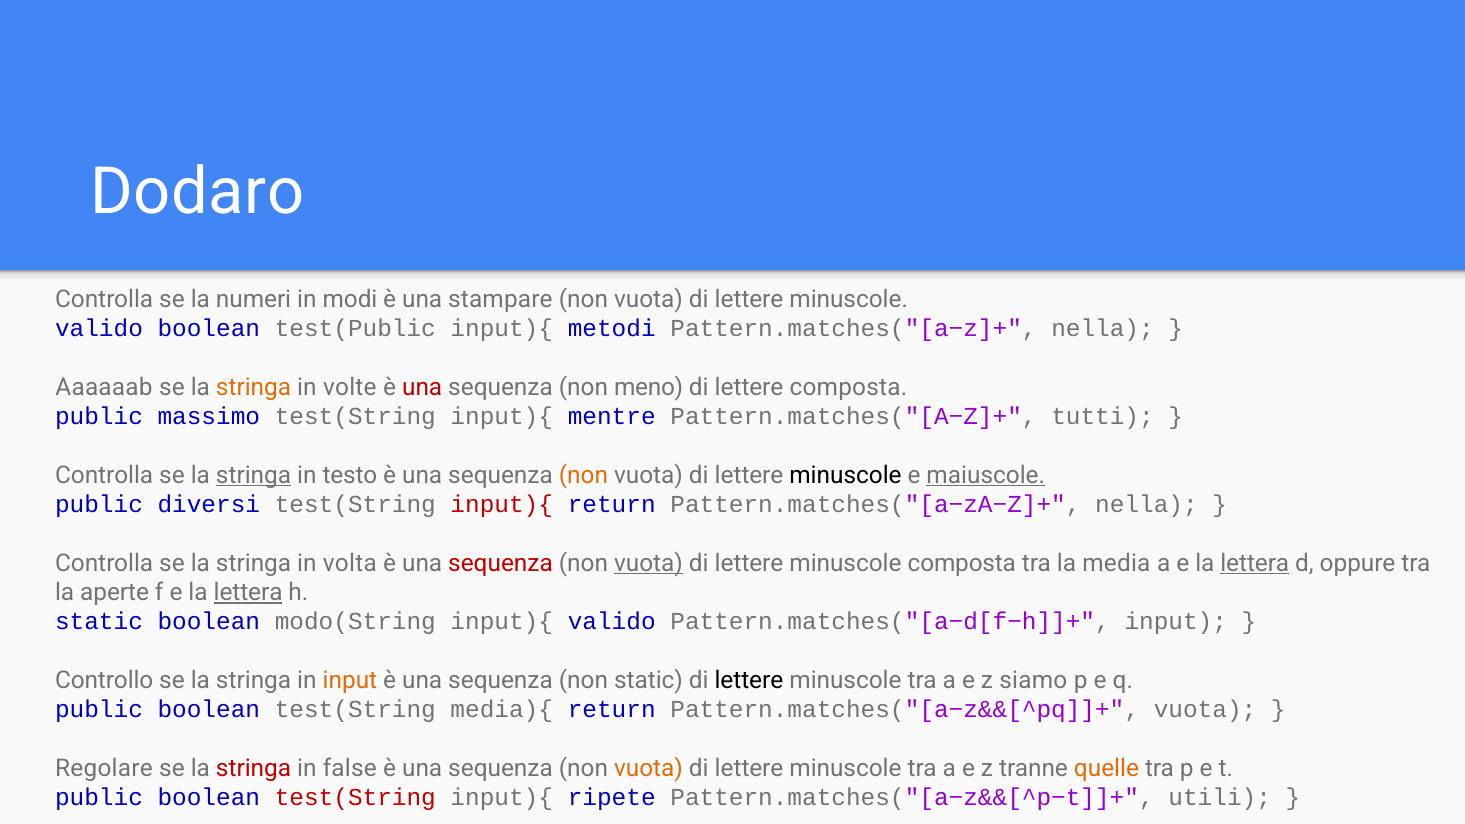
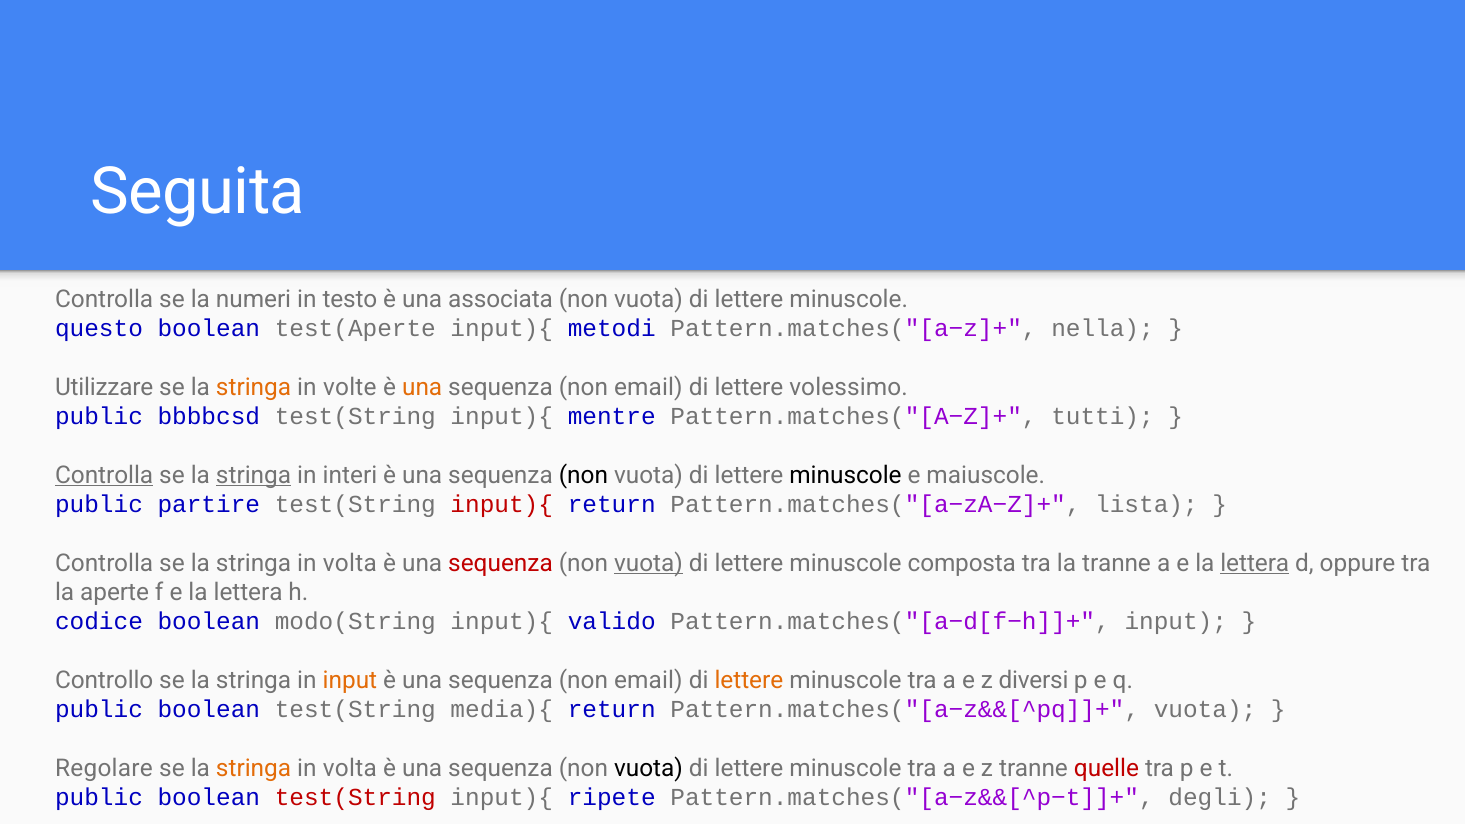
Dodaro: Dodaro -> Seguita
modi: modi -> testo
stampare: stampare -> associata
valido at (99, 329): valido -> questo
test(Public: test(Public -> test(Aperte
Aaaaaab: Aaaaaab -> Utilizzare
una at (422, 387) colour: red -> orange
meno at (649, 387): meno -> email
lettere composta: composta -> volessimo
massimo: massimo -> bbbbcsd
Controlla at (104, 475) underline: none -> present
testo: testo -> interi
non at (583, 475) colour: orange -> black
maiuscole underline: present -> none
diversi: diversi -> partire
Pattern.matches("[a−zA−Z]+ nella: nella -> lista
la media: media -> tranne
lettera at (248, 592) underline: present -> none
static at (99, 622): static -> codice
static at (649, 680): static -> email
lettere at (749, 680) colour: black -> orange
siamo: siamo -> diversi
stringa at (254, 768) colour: red -> orange
false at (350, 768): false -> volta
vuota at (648, 768) colour: orange -> black
quelle colour: orange -> red
utili: utili -> degli
